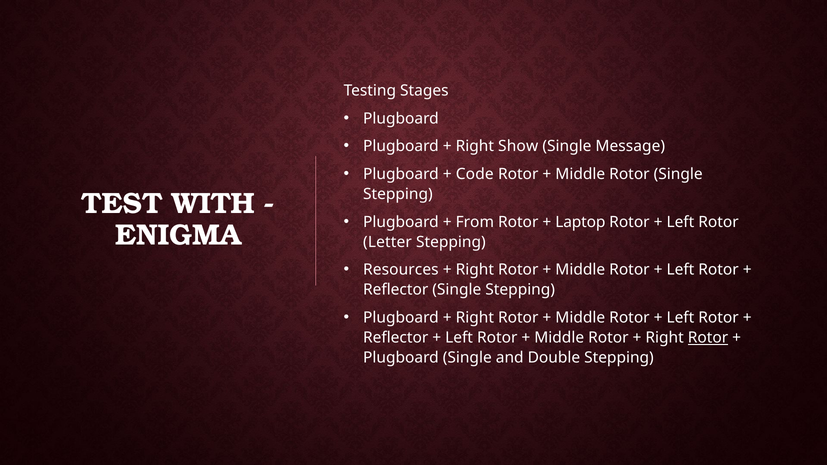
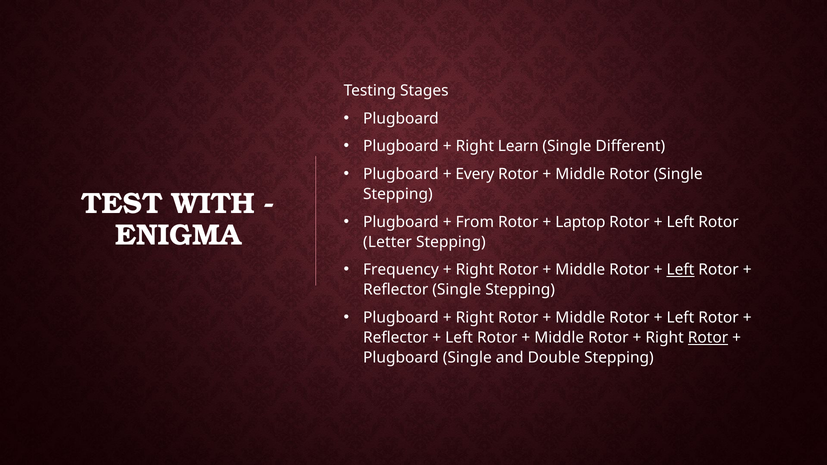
Show: Show -> Learn
Message: Message -> Different
Code: Code -> Every
Resources: Resources -> Frequency
Left at (680, 270) underline: none -> present
